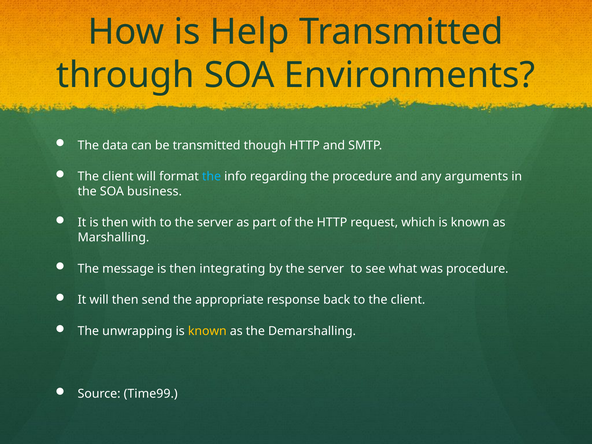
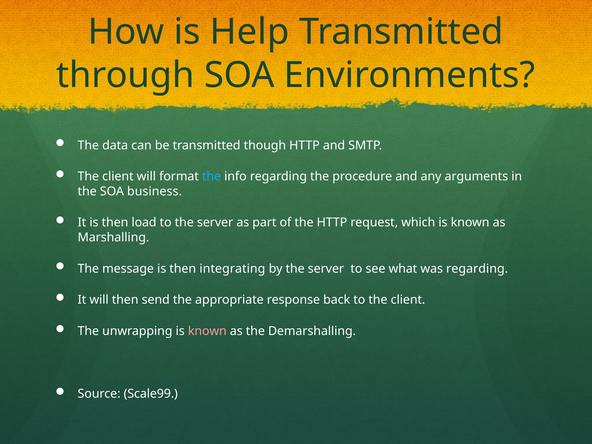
with: with -> load
was procedure: procedure -> regarding
known at (207, 331) colour: yellow -> pink
Time99: Time99 -> Scale99
